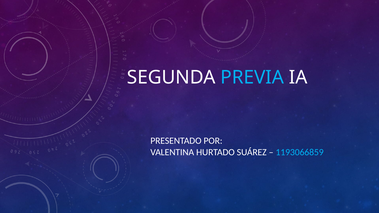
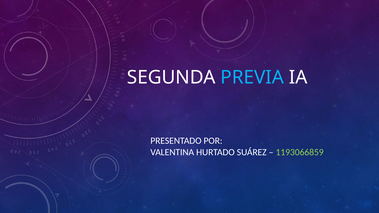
1193066859 colour: light blue -> light green
